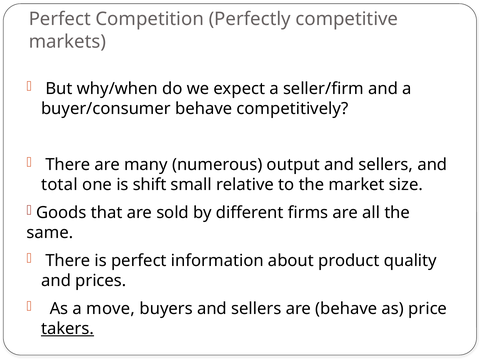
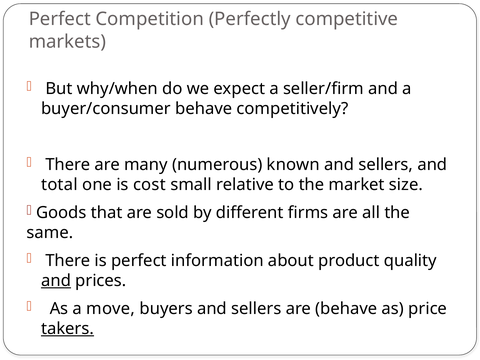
output: output -> known
shift: shift -> cost
and at (56, 281) underline: none -> present
